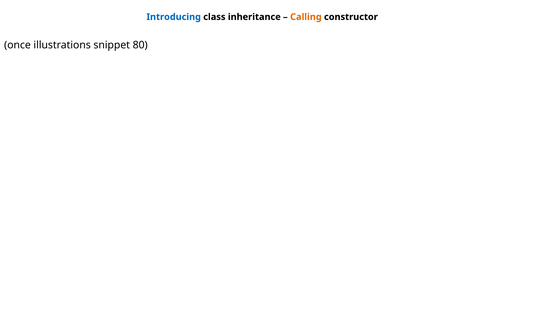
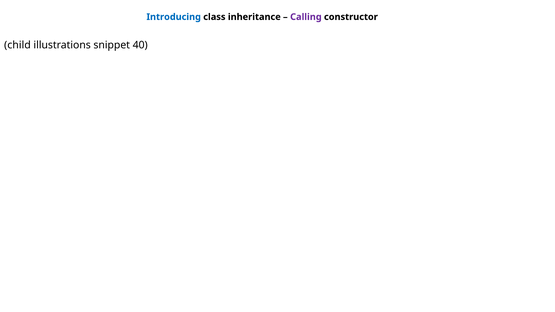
Calling colour: orange -> purple
once: once -> child
80: 80 -> 40
